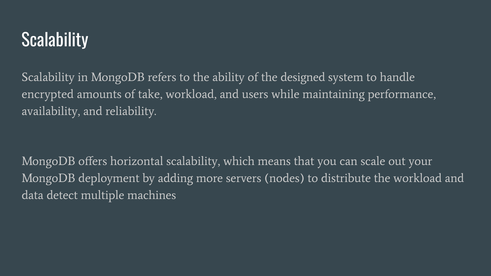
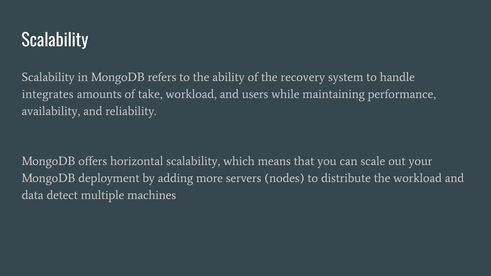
designed: designed -> recovery
encrypted: encrypted -> integrates
